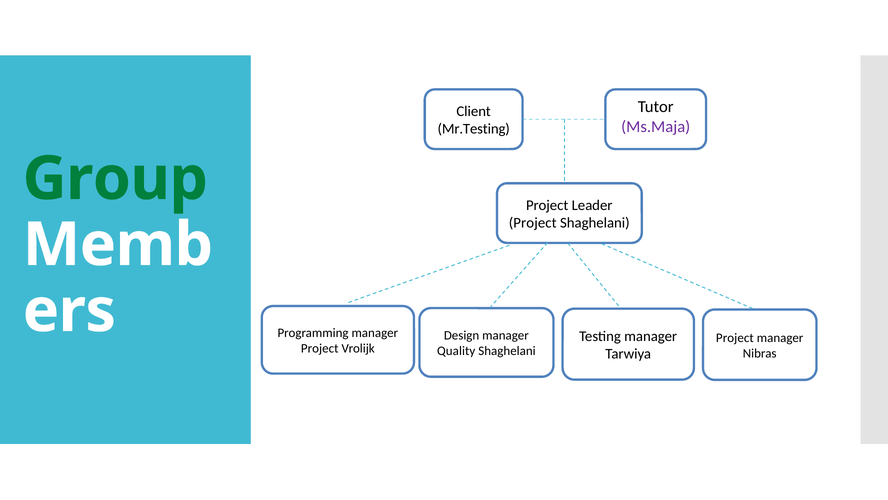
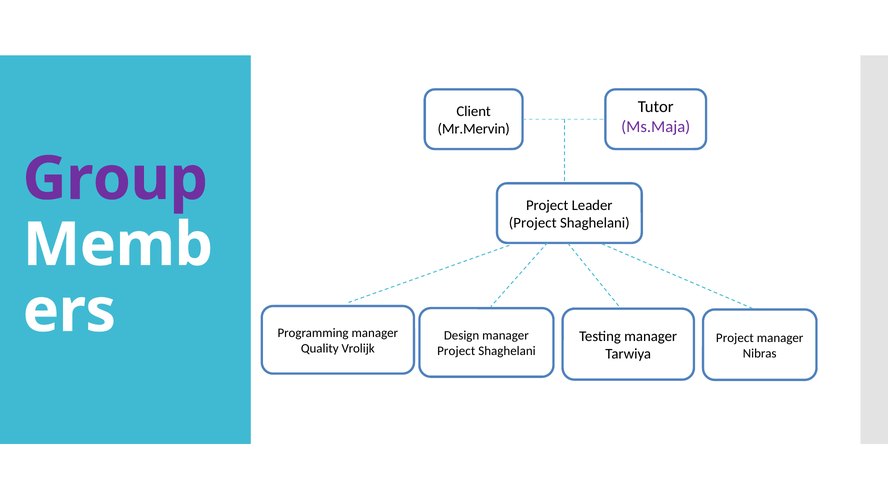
Mr.Testing: Mr.Testing -> Mr.Mervin
Group colour: green -> purple
Project at (320, 348): Project -> Quality
Quality at (456, 351): Quality -> Project
